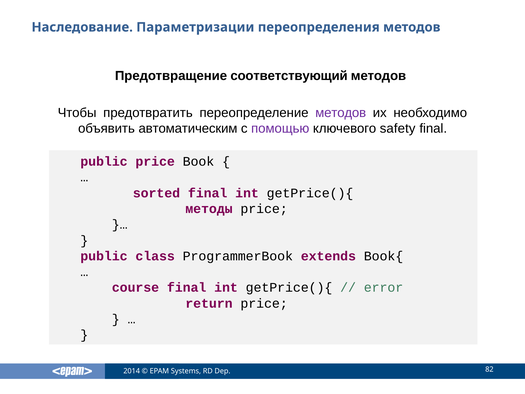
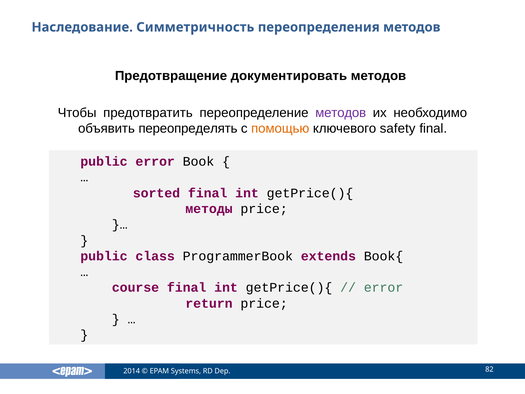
Параметризации: Параметризации -> Симметричность
соответствующий: соответствующий -> документировать
автоматическим: автоматическим -> переопределять
помощью colour: purple -> orange
public price: price -> error
